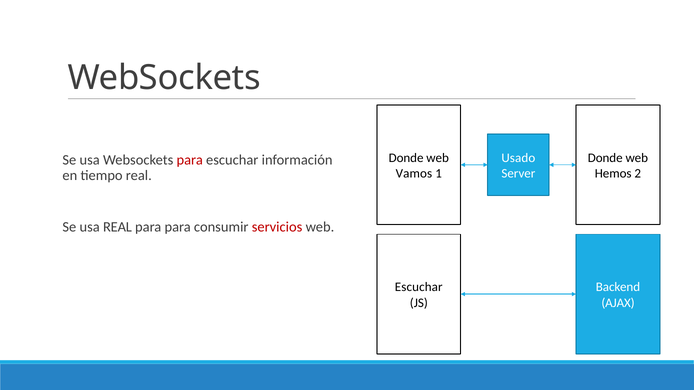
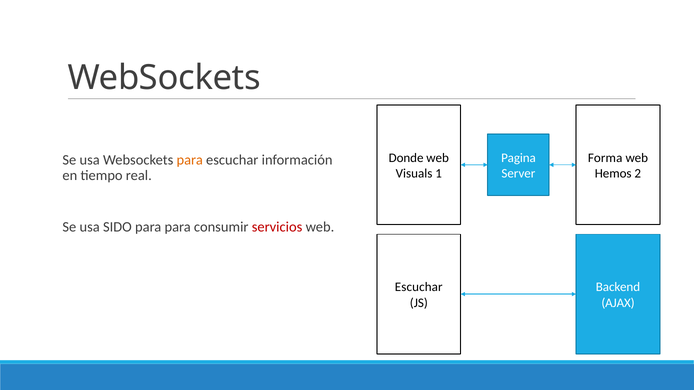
Usado: Usado -> Pagina
Donde at (605, 158): Donde -> Forma
para at (190, 160) colour: red -> orange
Vamos: Vamos -> Visuals
usa REAL: REAL -> SIDO
